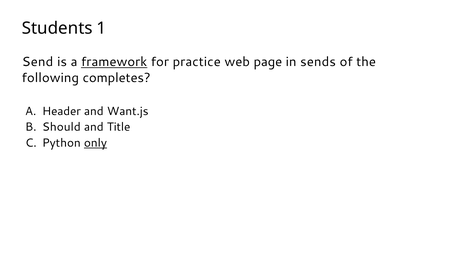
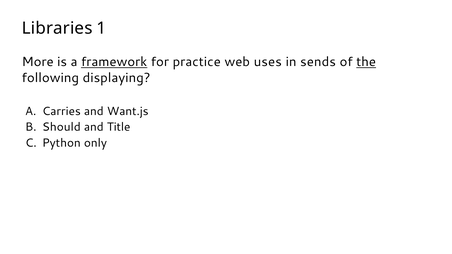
Students: Students -> Libraries
Send: Send -> More
page: page -> uses
the underline: none -> present
completes: completes -> displaying
Header: Header -> Carries
only underline: present -> none
